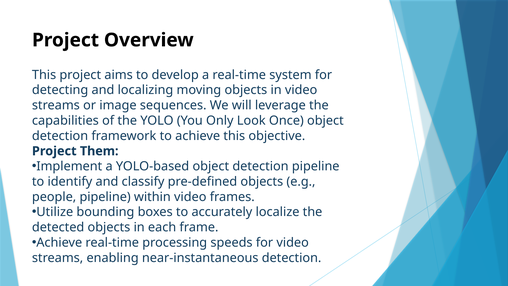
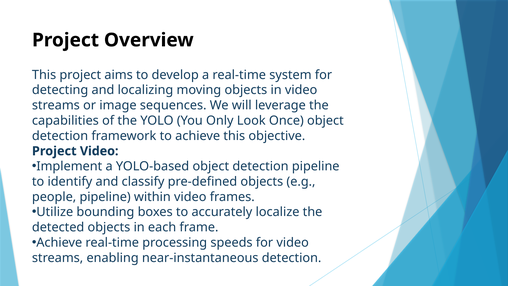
Project Them: Them -> Video
